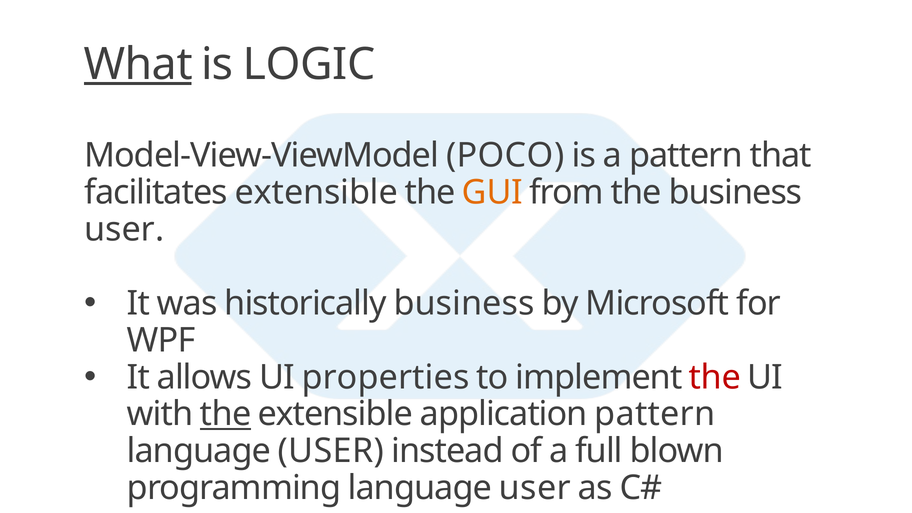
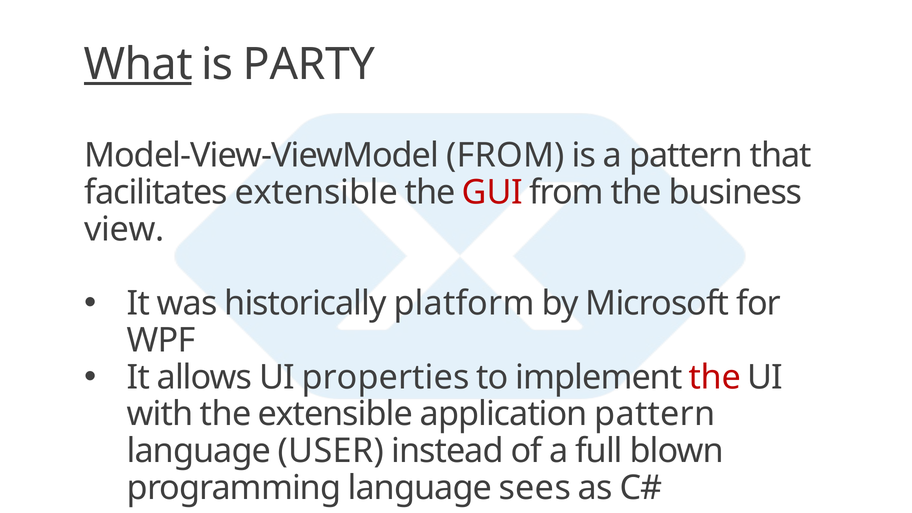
LOGIC: LOGIC -> PARTY
Model-View-ViewModel POCO: POCO -> FROM
GUI colour: orange -> red
user at (124, 229): user -> view
historically business: business -> platform
the at (226, 414) underline: present -> none
programming language user: user -> sees
